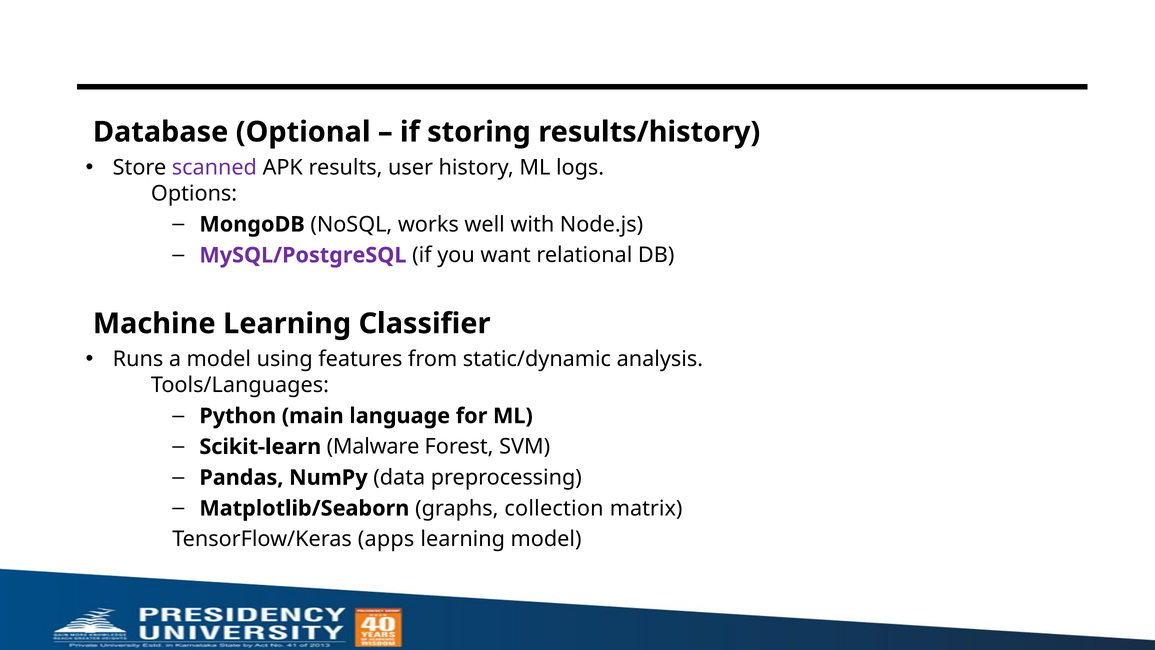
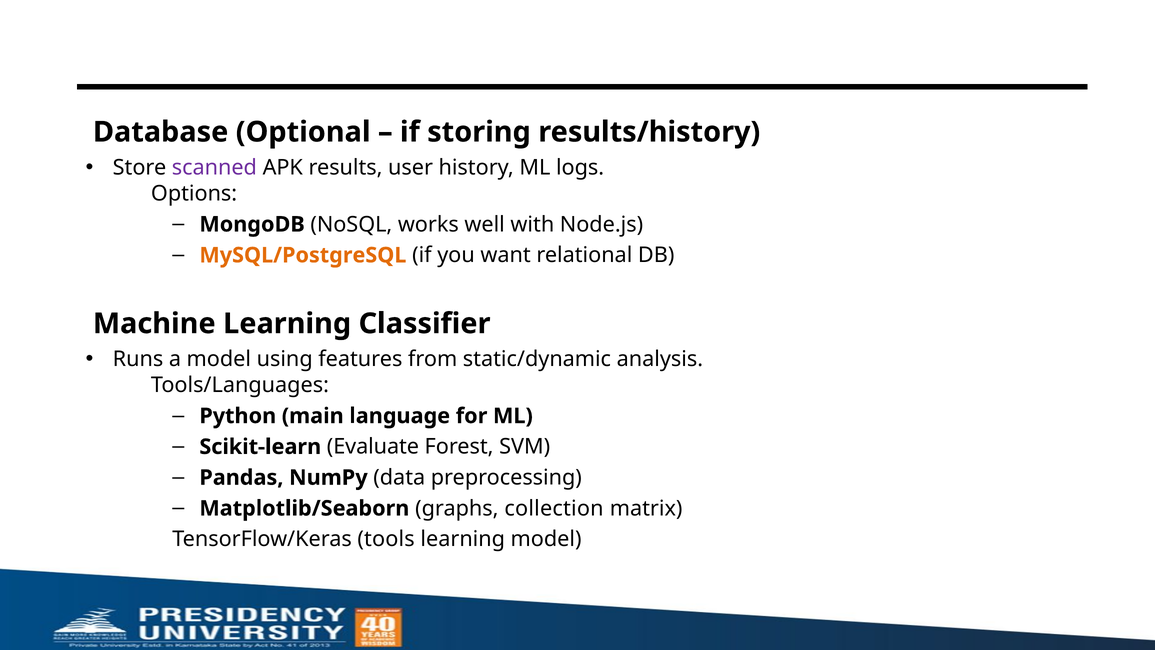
MySQL/PostgreSQL colour: purple -> orange
Malware: Malware -> Evaluate
apps: apps -> tools
